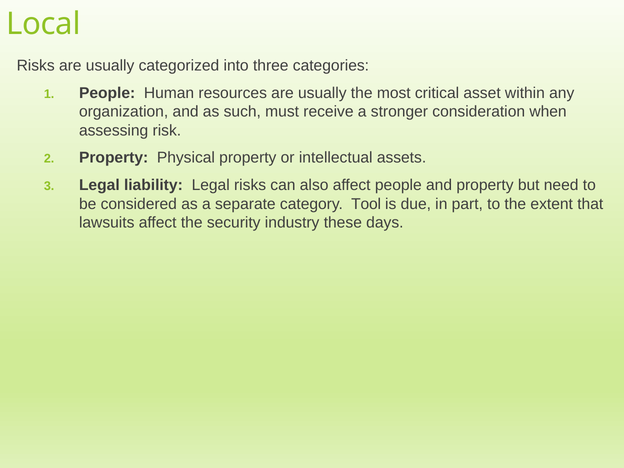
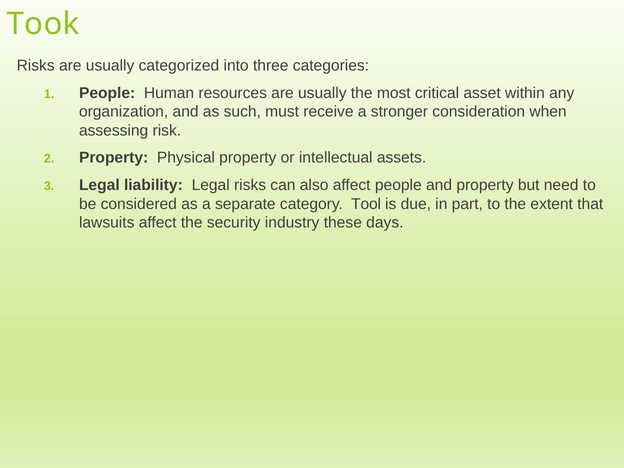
Local: Local -> Took
